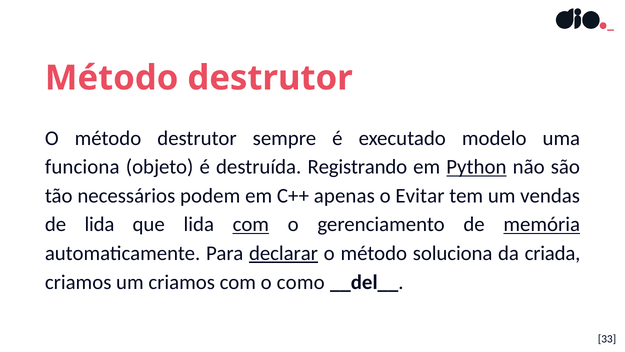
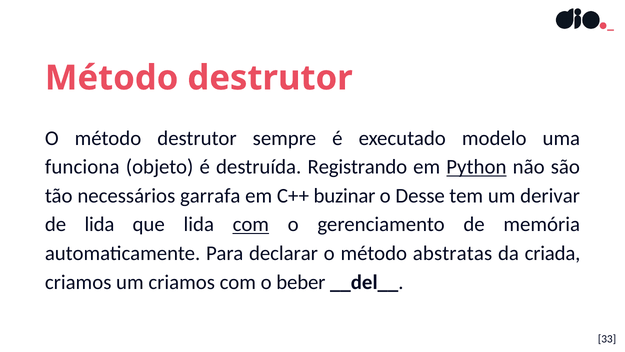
podem: podem -> garrafa
apenas: apenas -> buzinar
Evitar: Evitar -> Desse
vendas: vendas -> derivar
memória underline: present -> none
declarar underline: present -> none
soluciona: soluciona -> abstratas
como: como -> beber
